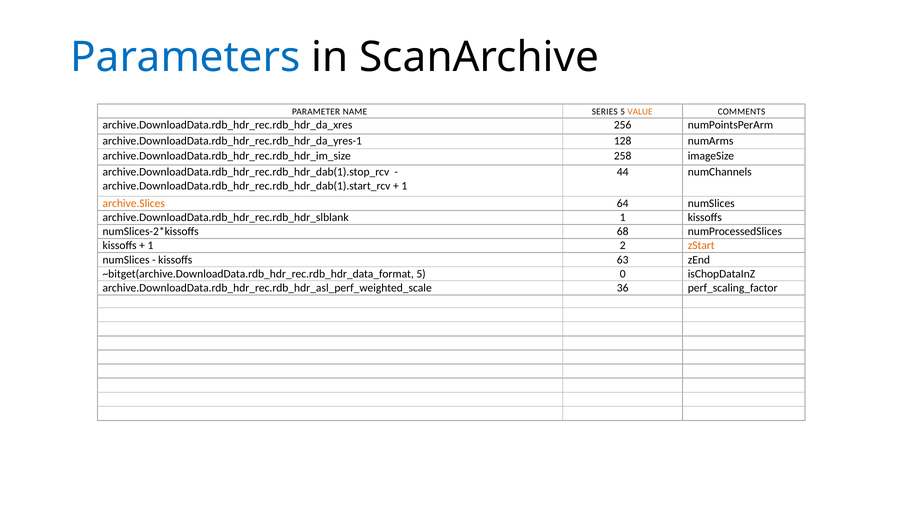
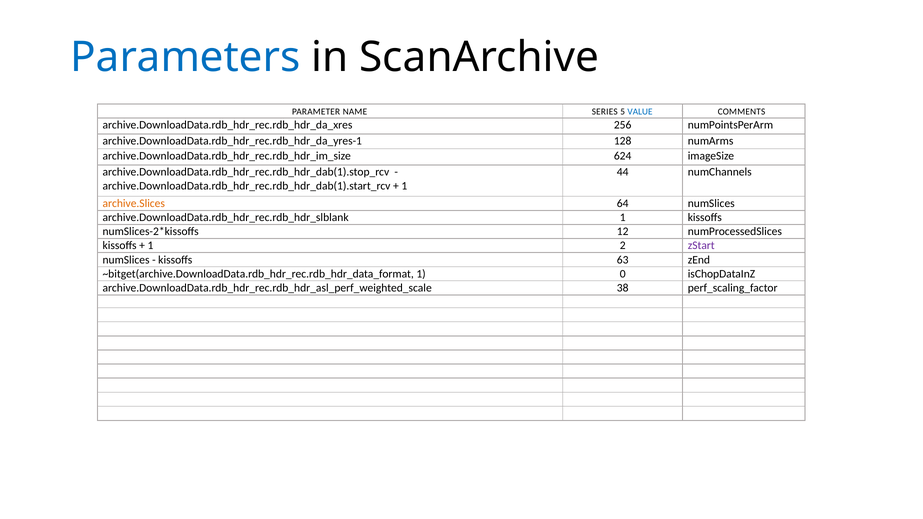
VALUE colour: orange -> blue
258: 258 -> 624
68: 68 -> 12
zStart colour: orange -> purple
5 at (421, 274): 5 -> 1
36: 36 -> 38
